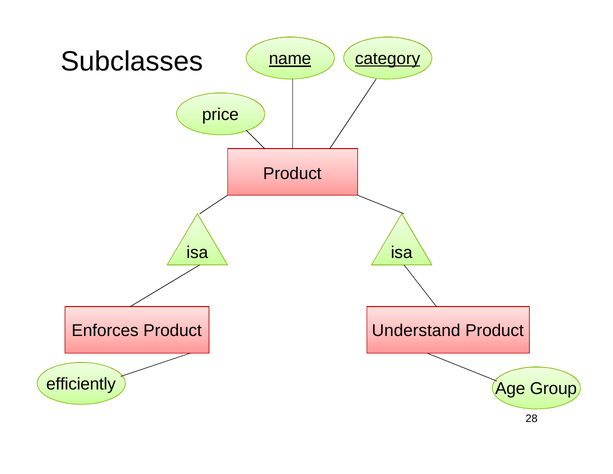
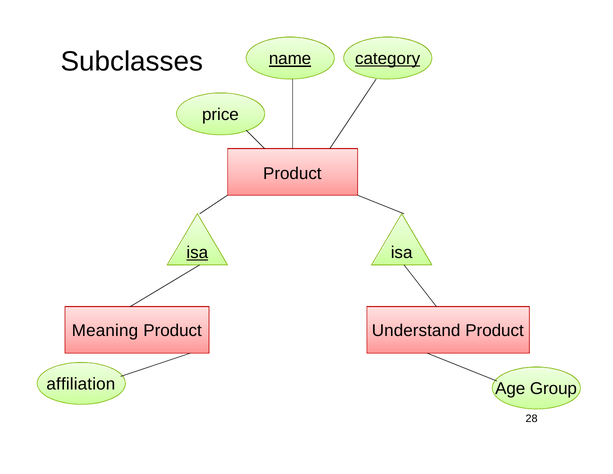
isa at (197, 253) underline: none -> present
Enforces: Enforces -> Meaning
efficiently: efficiently -> affiliation
